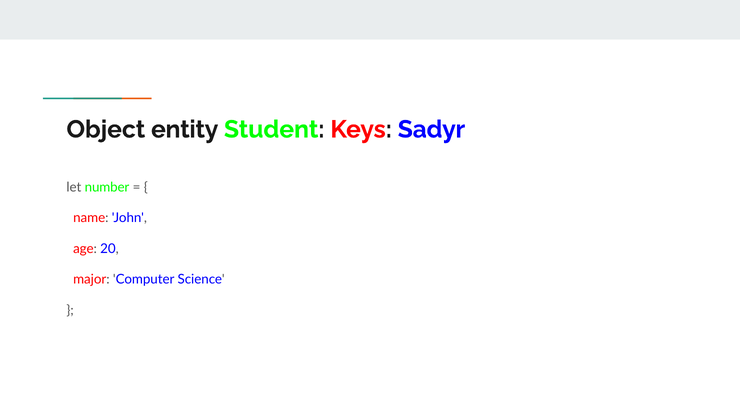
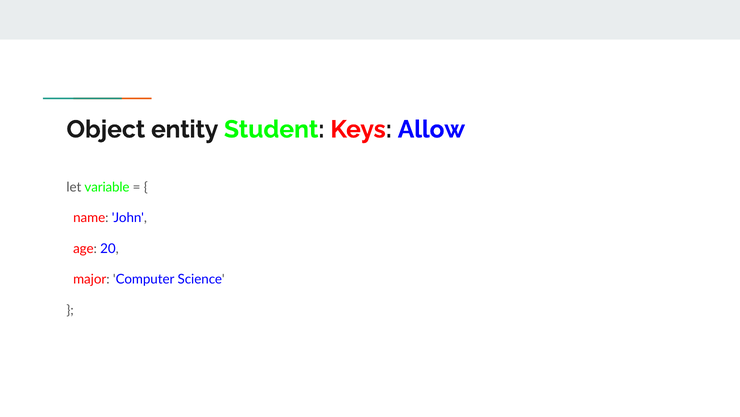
Sadyr: Sadyr -> Allow
number: number -> variable
